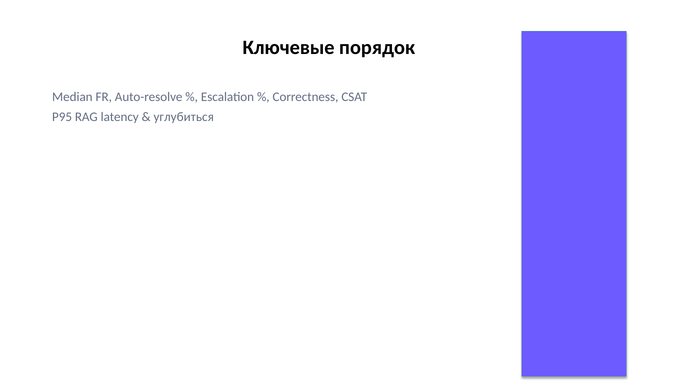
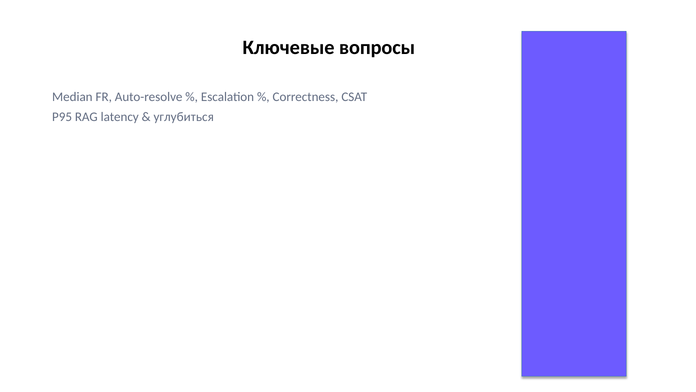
порядок: порядок -> вопросы
